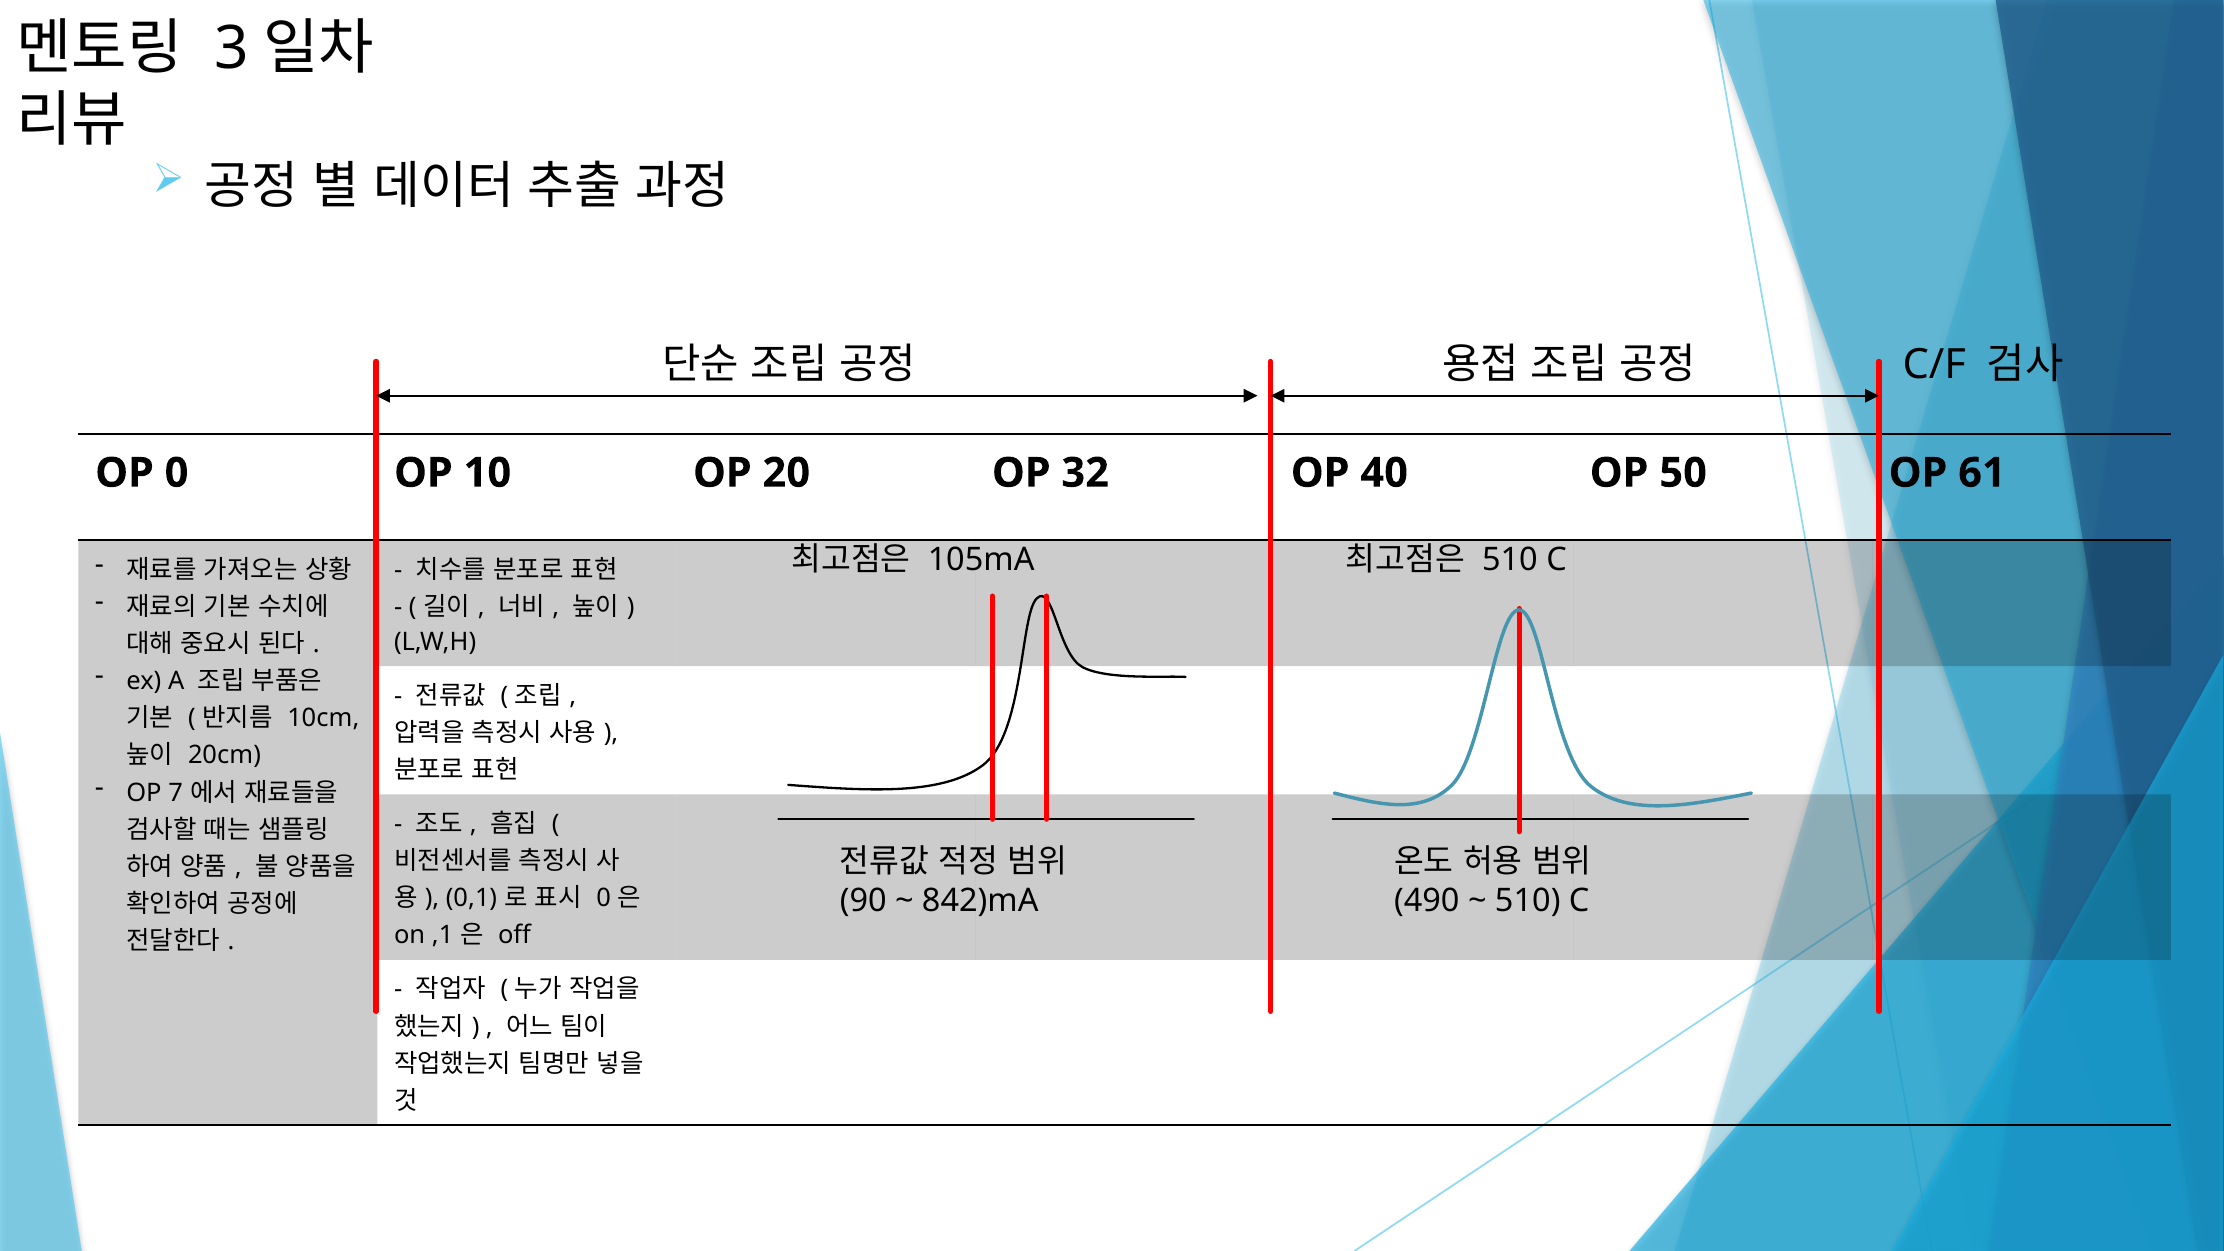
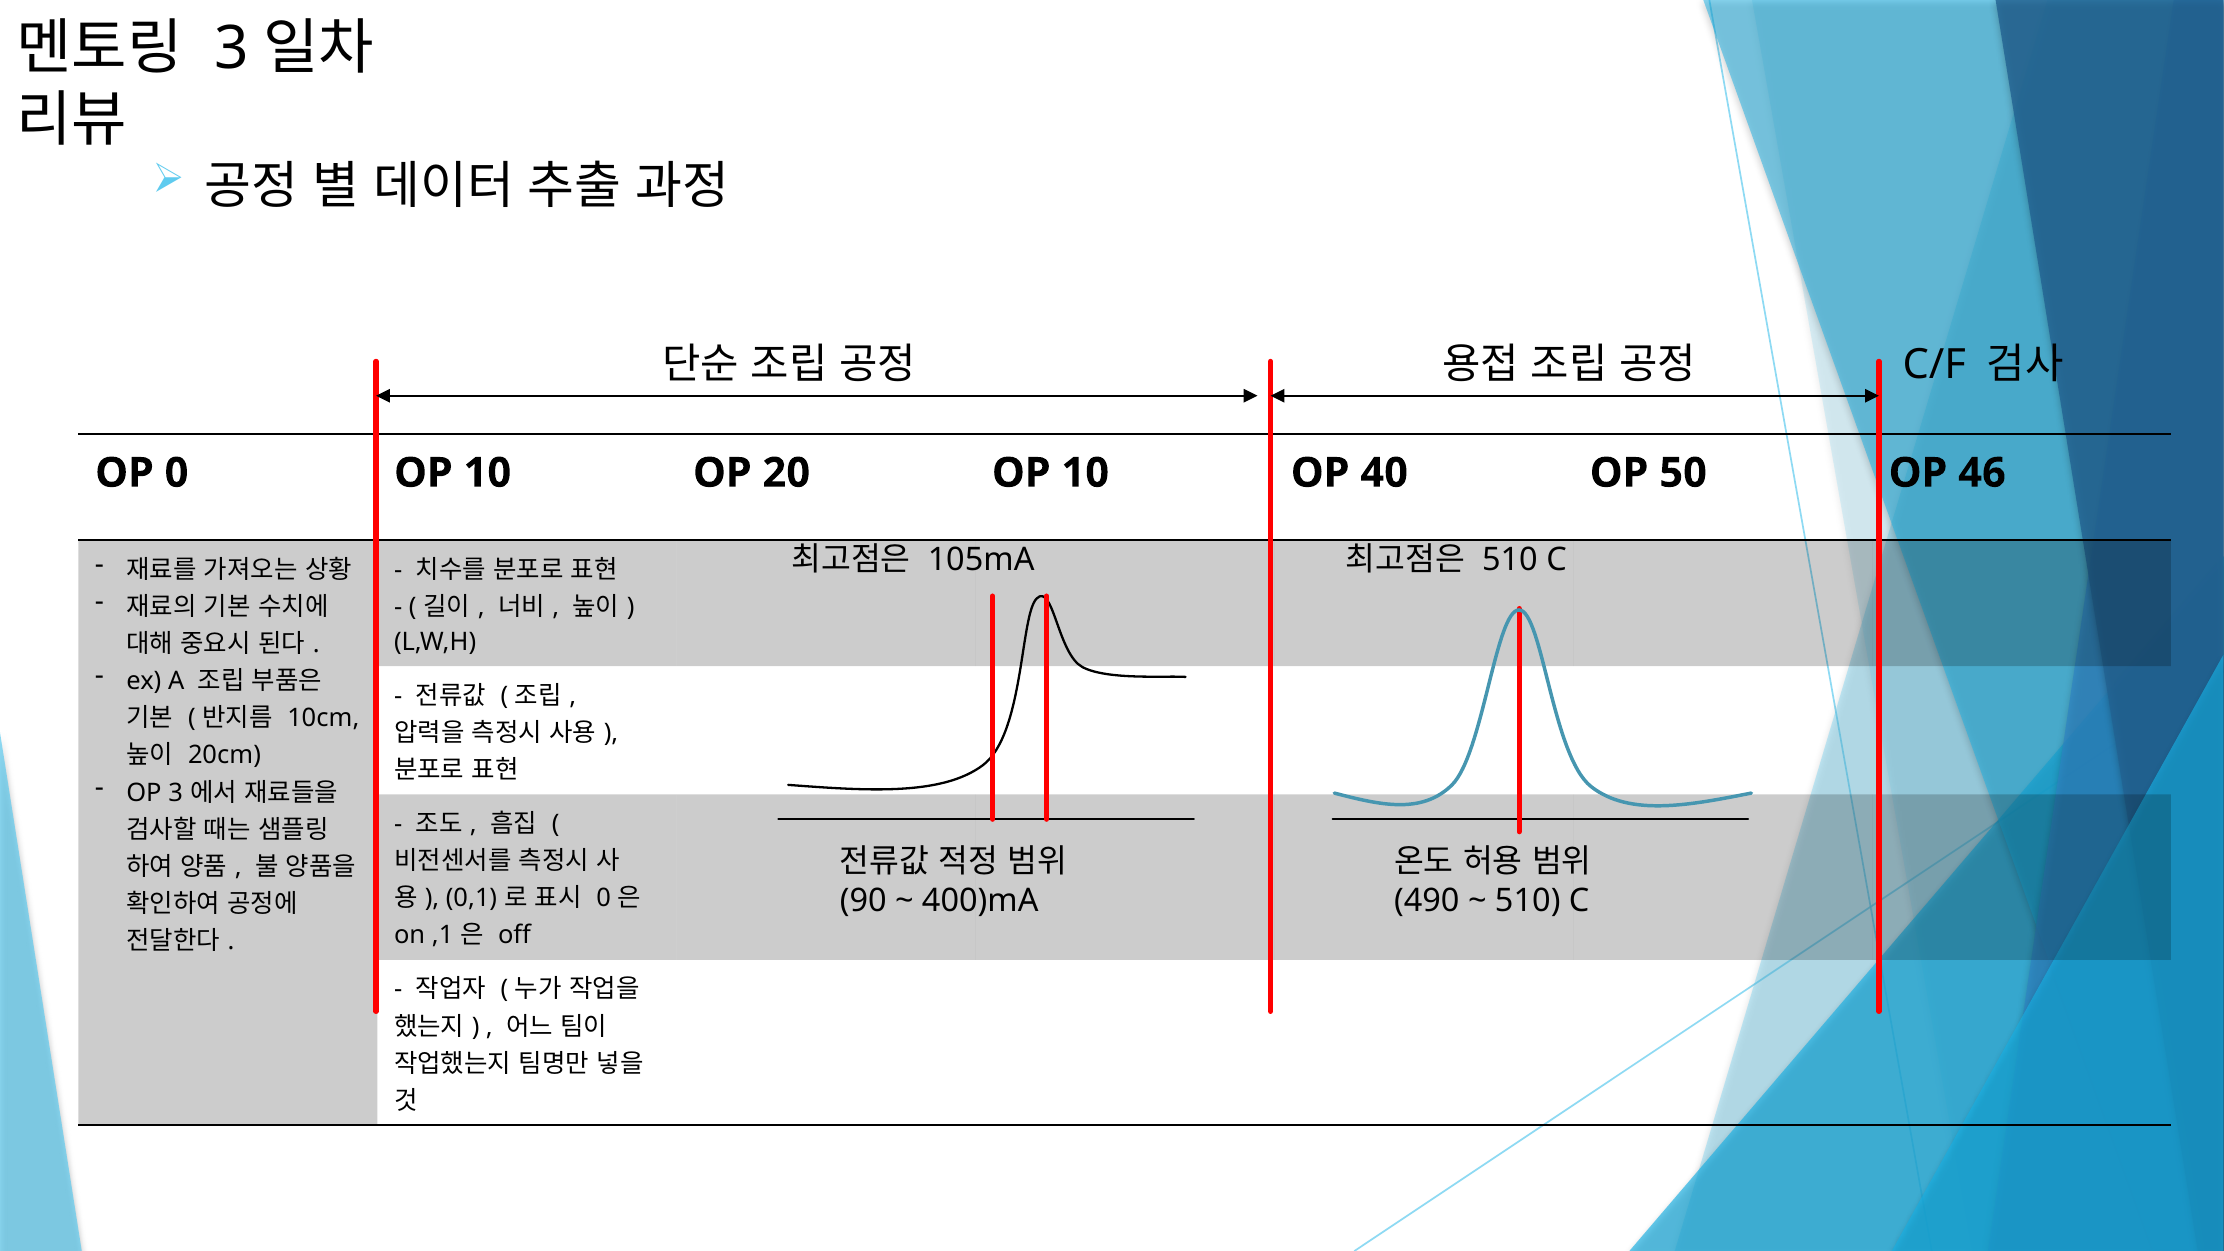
20 OP 32: 32 -> 10
61: 61 -> 46
OP 7: 7 -> 3
842)mA: 842)mA -> 400)mA
